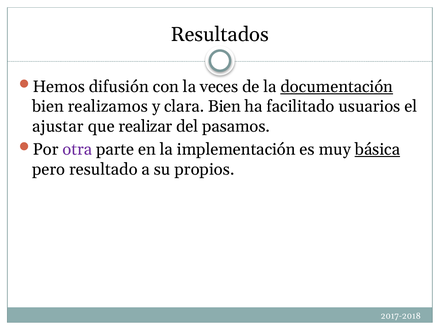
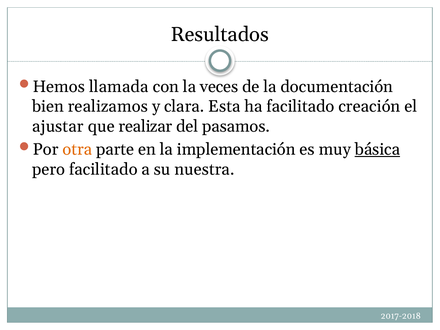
difusión: difusión -> llamada
documentación underline: present -> none
clara Bien: Bien -> Esta
usuarios: usuarios -> creación
otra colour: purple -> orange
pero resultado: resultado -> facilitado
propios: propios -> nuestra
